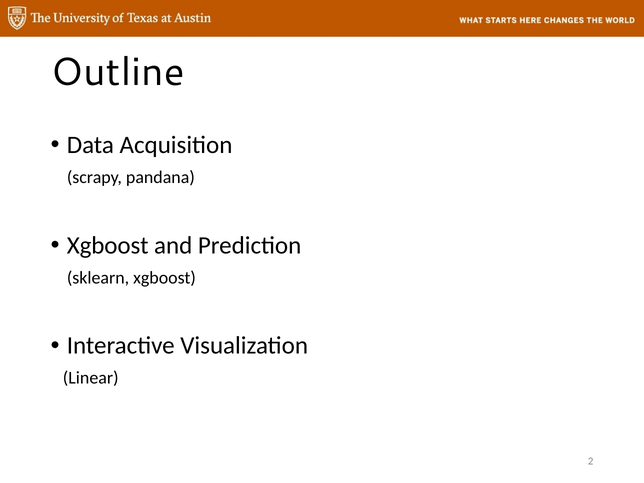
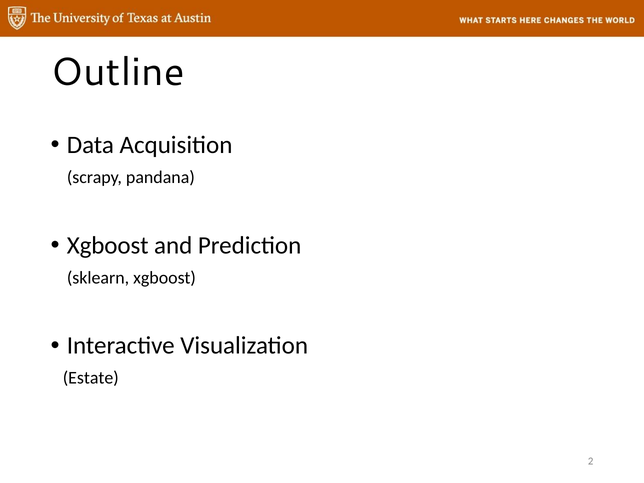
Linear: Linear -> Estate
